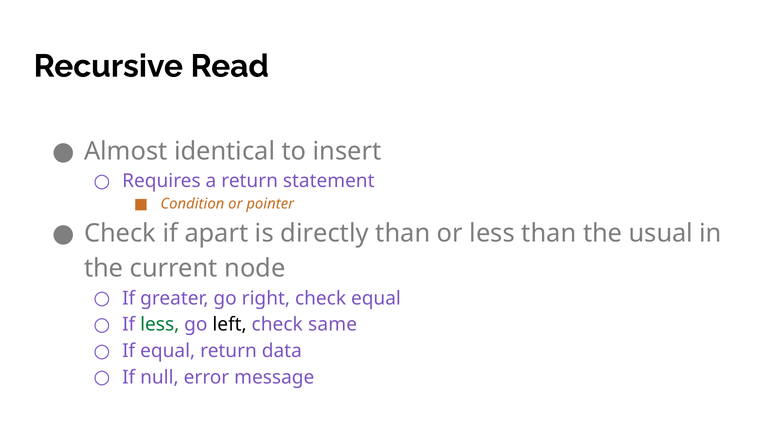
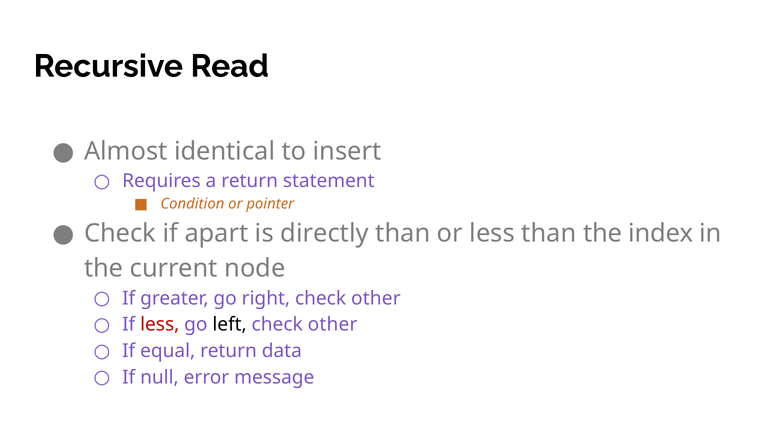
usual: usual -> index
right check equal: equal -> other
less at (160, 324) colour: green -> red
same at (333, 324): same -> other
